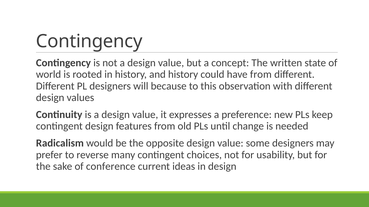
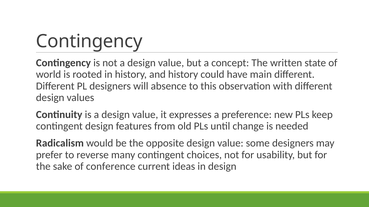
have from: from -> main
because: because -> absence
